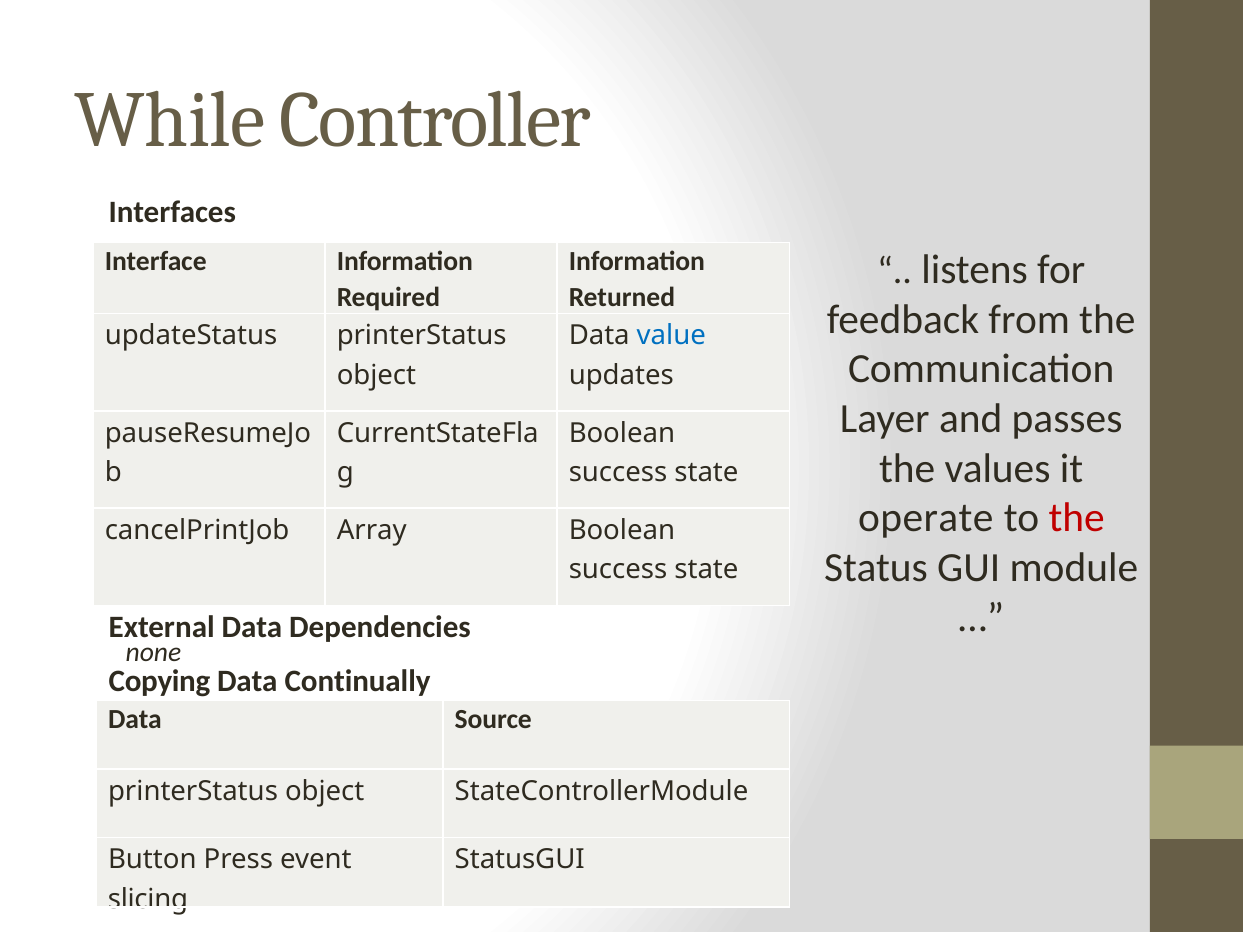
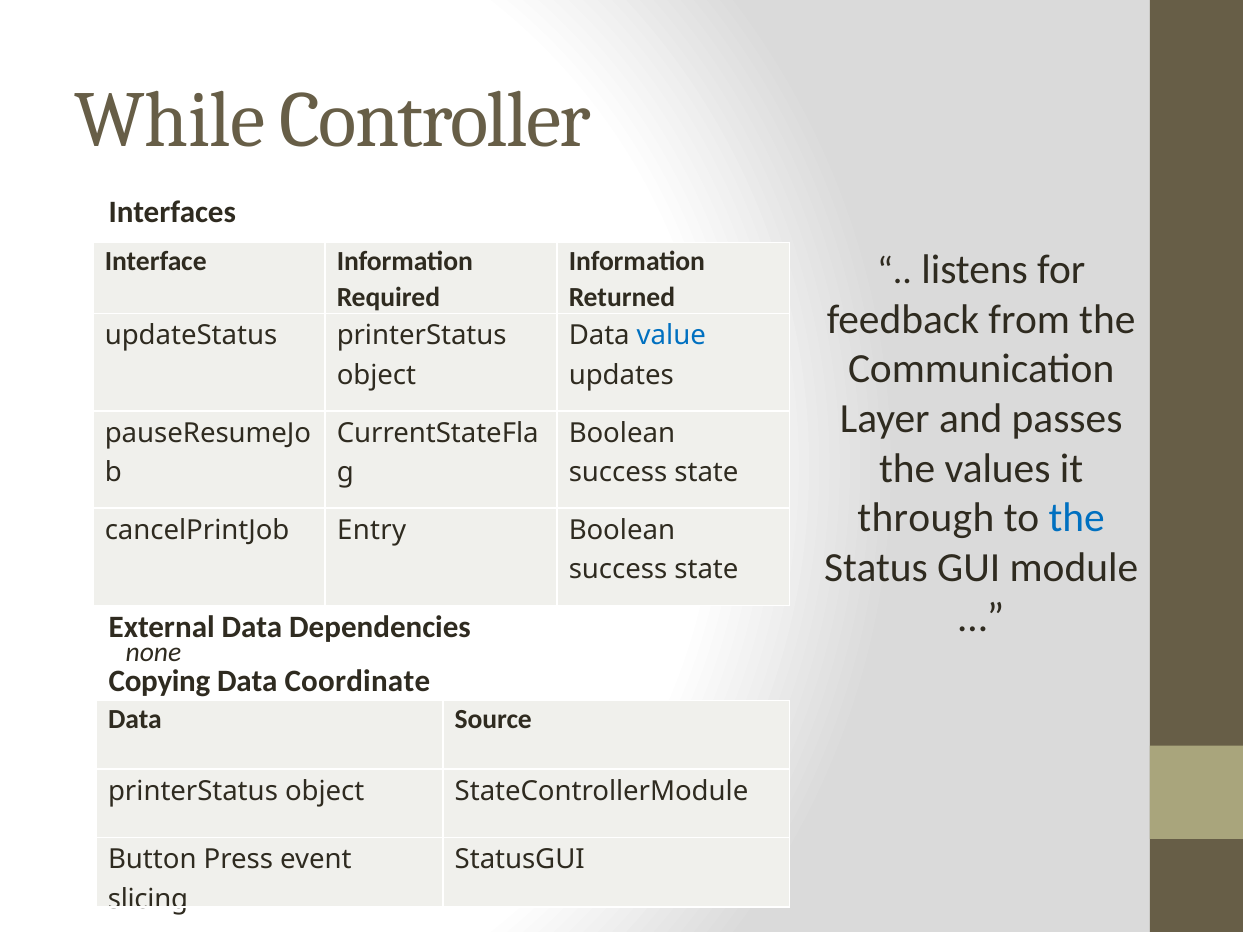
operate: operate -> through
the at (1077, 518) colour: red -> blue
Array: Array -> Entry
Continually: Continually -> Coordinate
